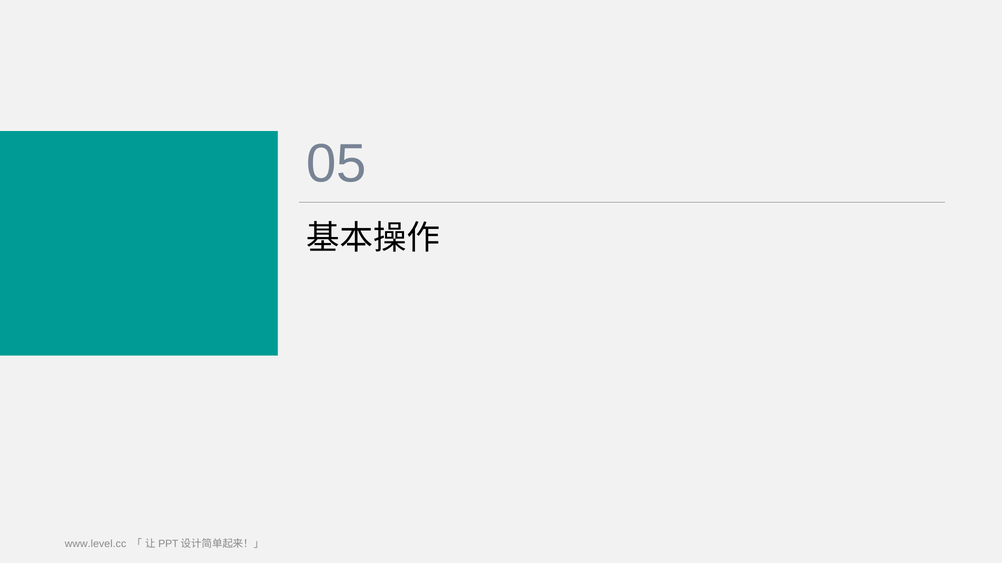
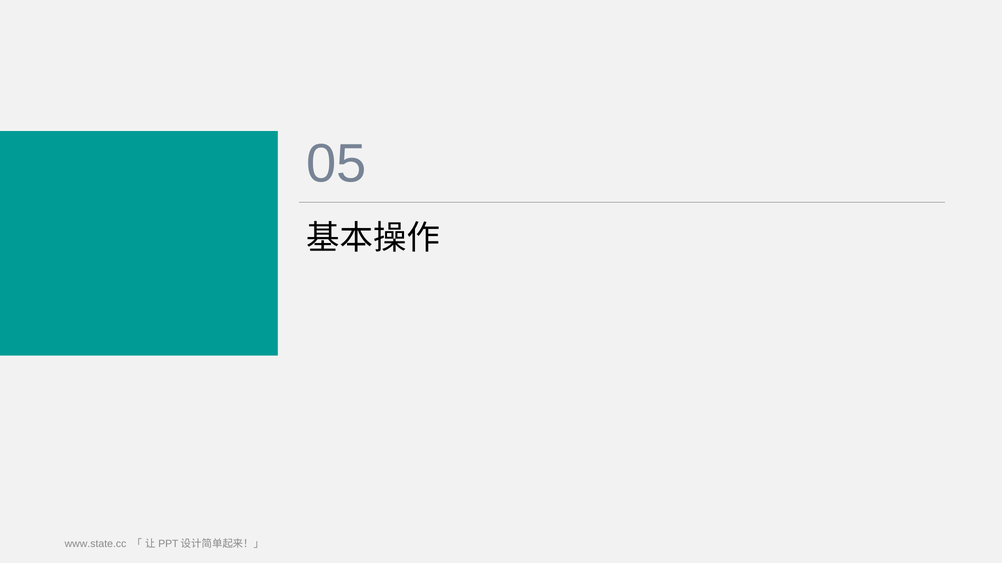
www.level.cc: www.level.cc -> www.state.cc
